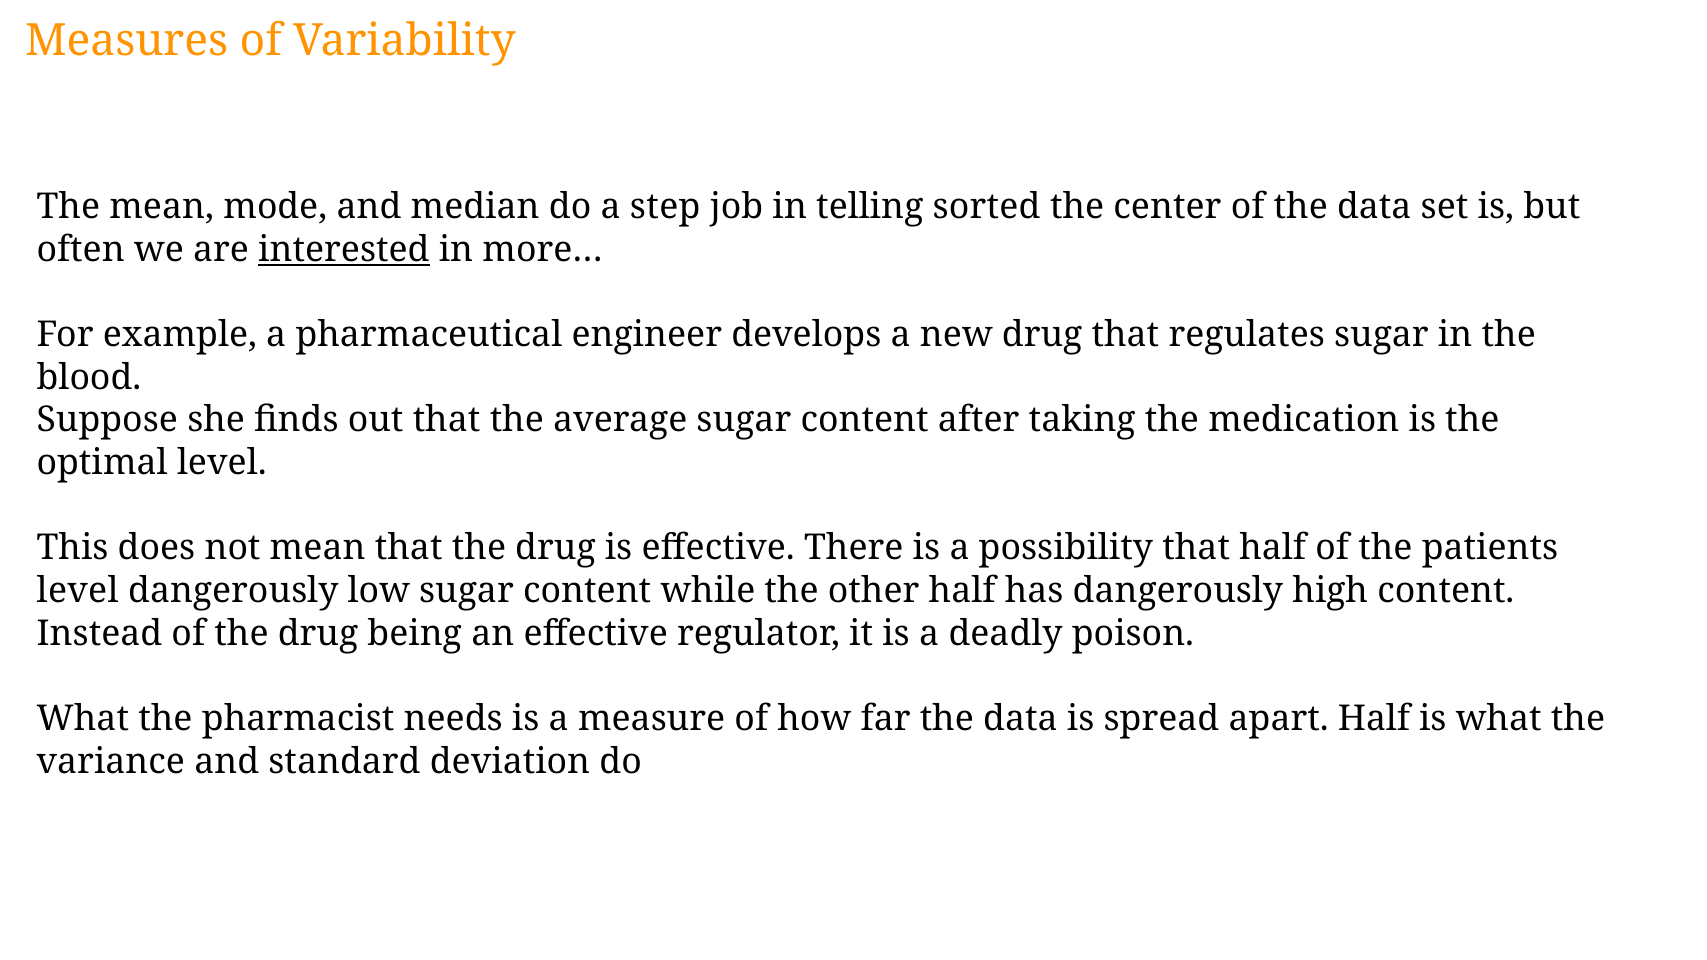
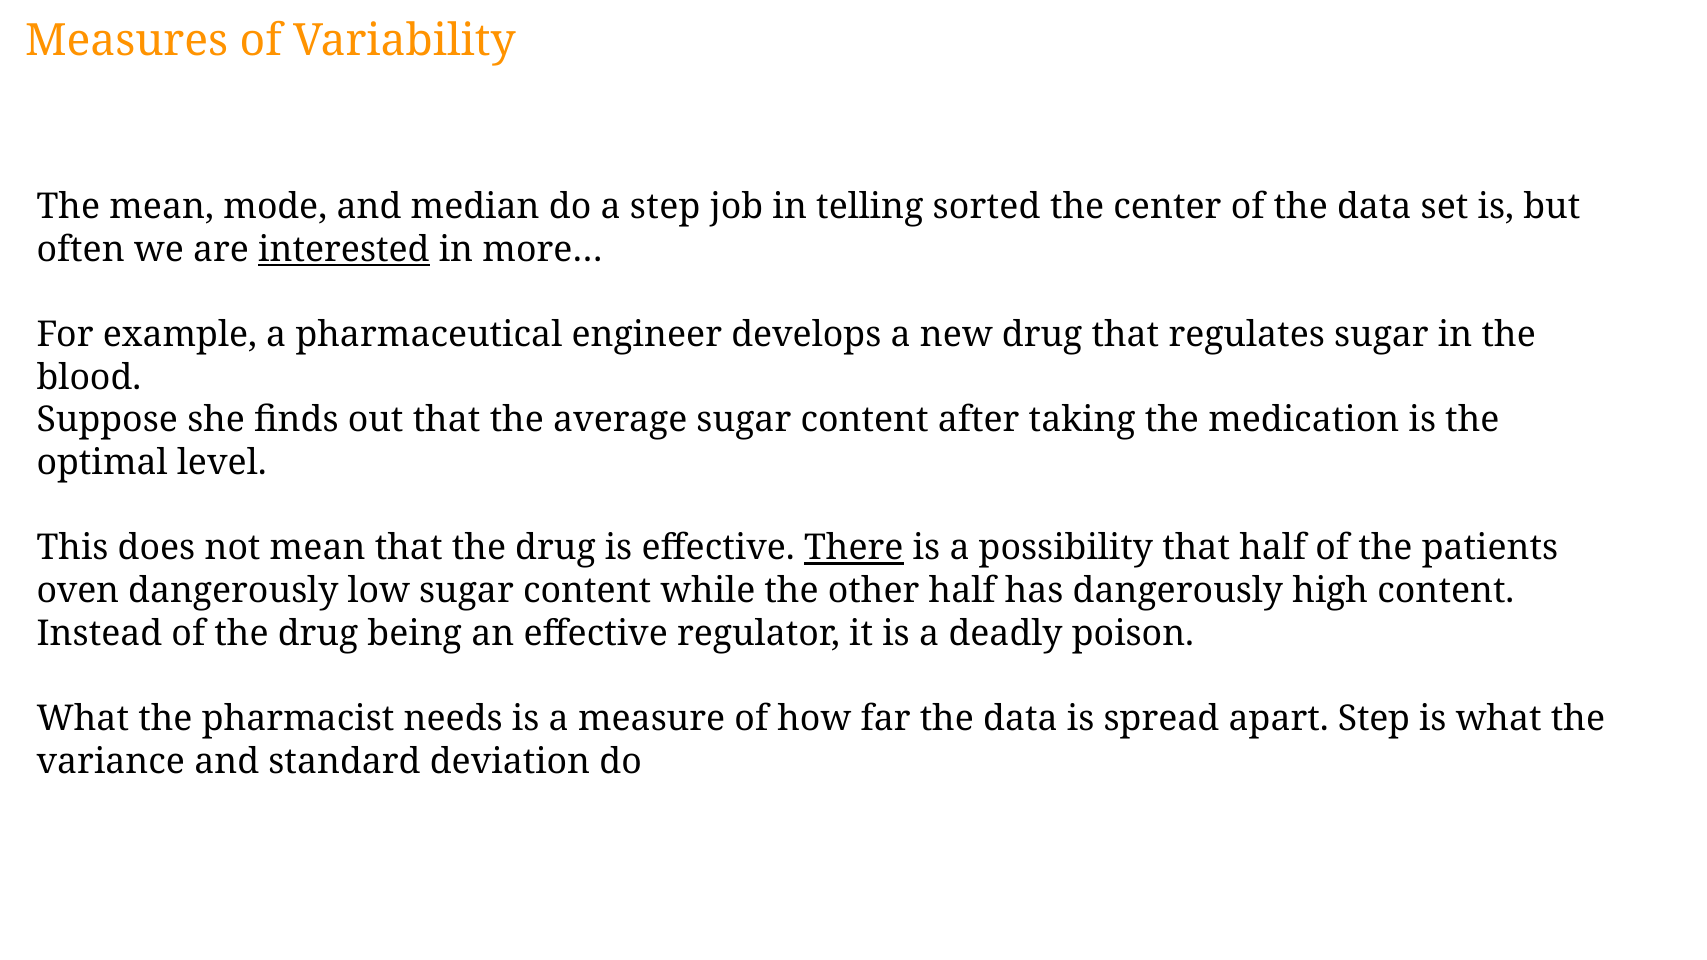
There underline: none -> present
level at (78, 591): level -> oven
apart Half: Half -> Step
